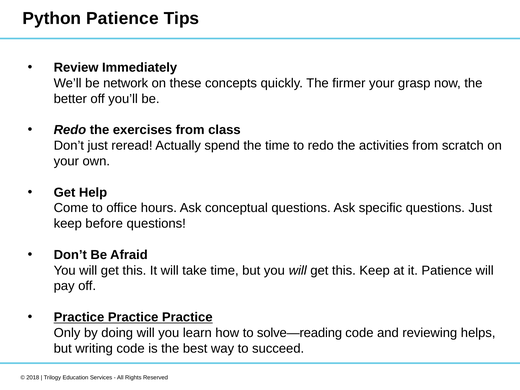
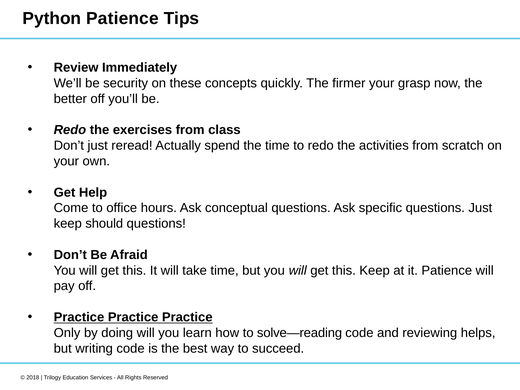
network: network -> security
before: before -> should
